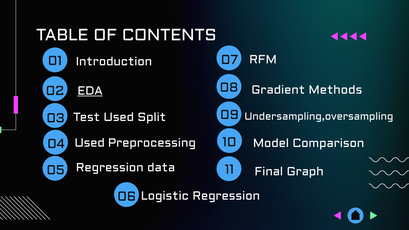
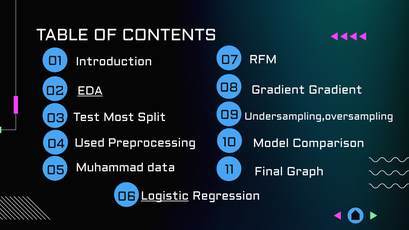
Gradient Methods: Methods -> Gradient
Test Used: Used -> Most
Regression at (110, 168): Regression -> Muhammad
Logistic underline: none -> present
